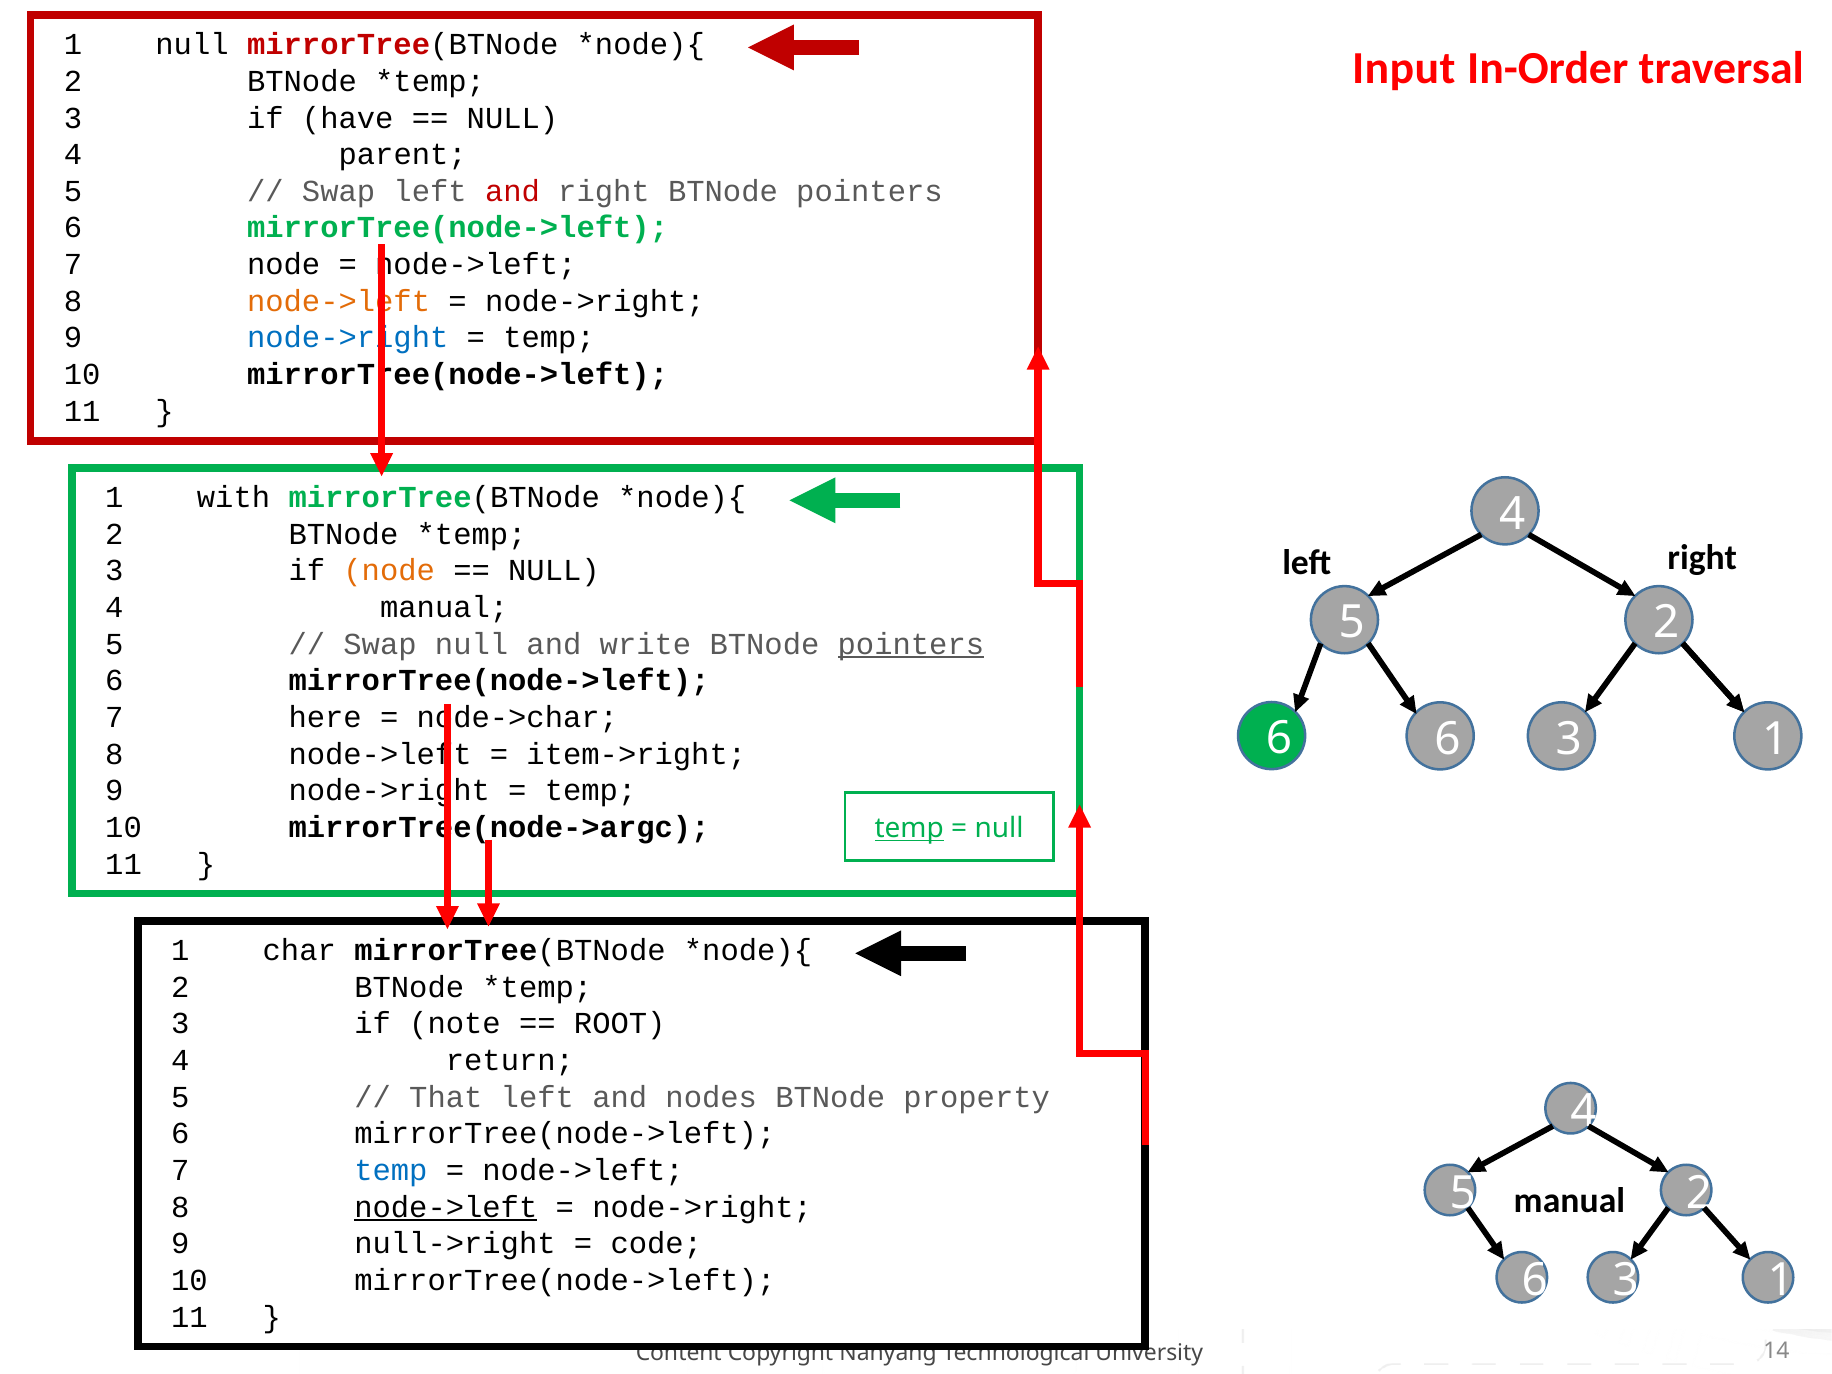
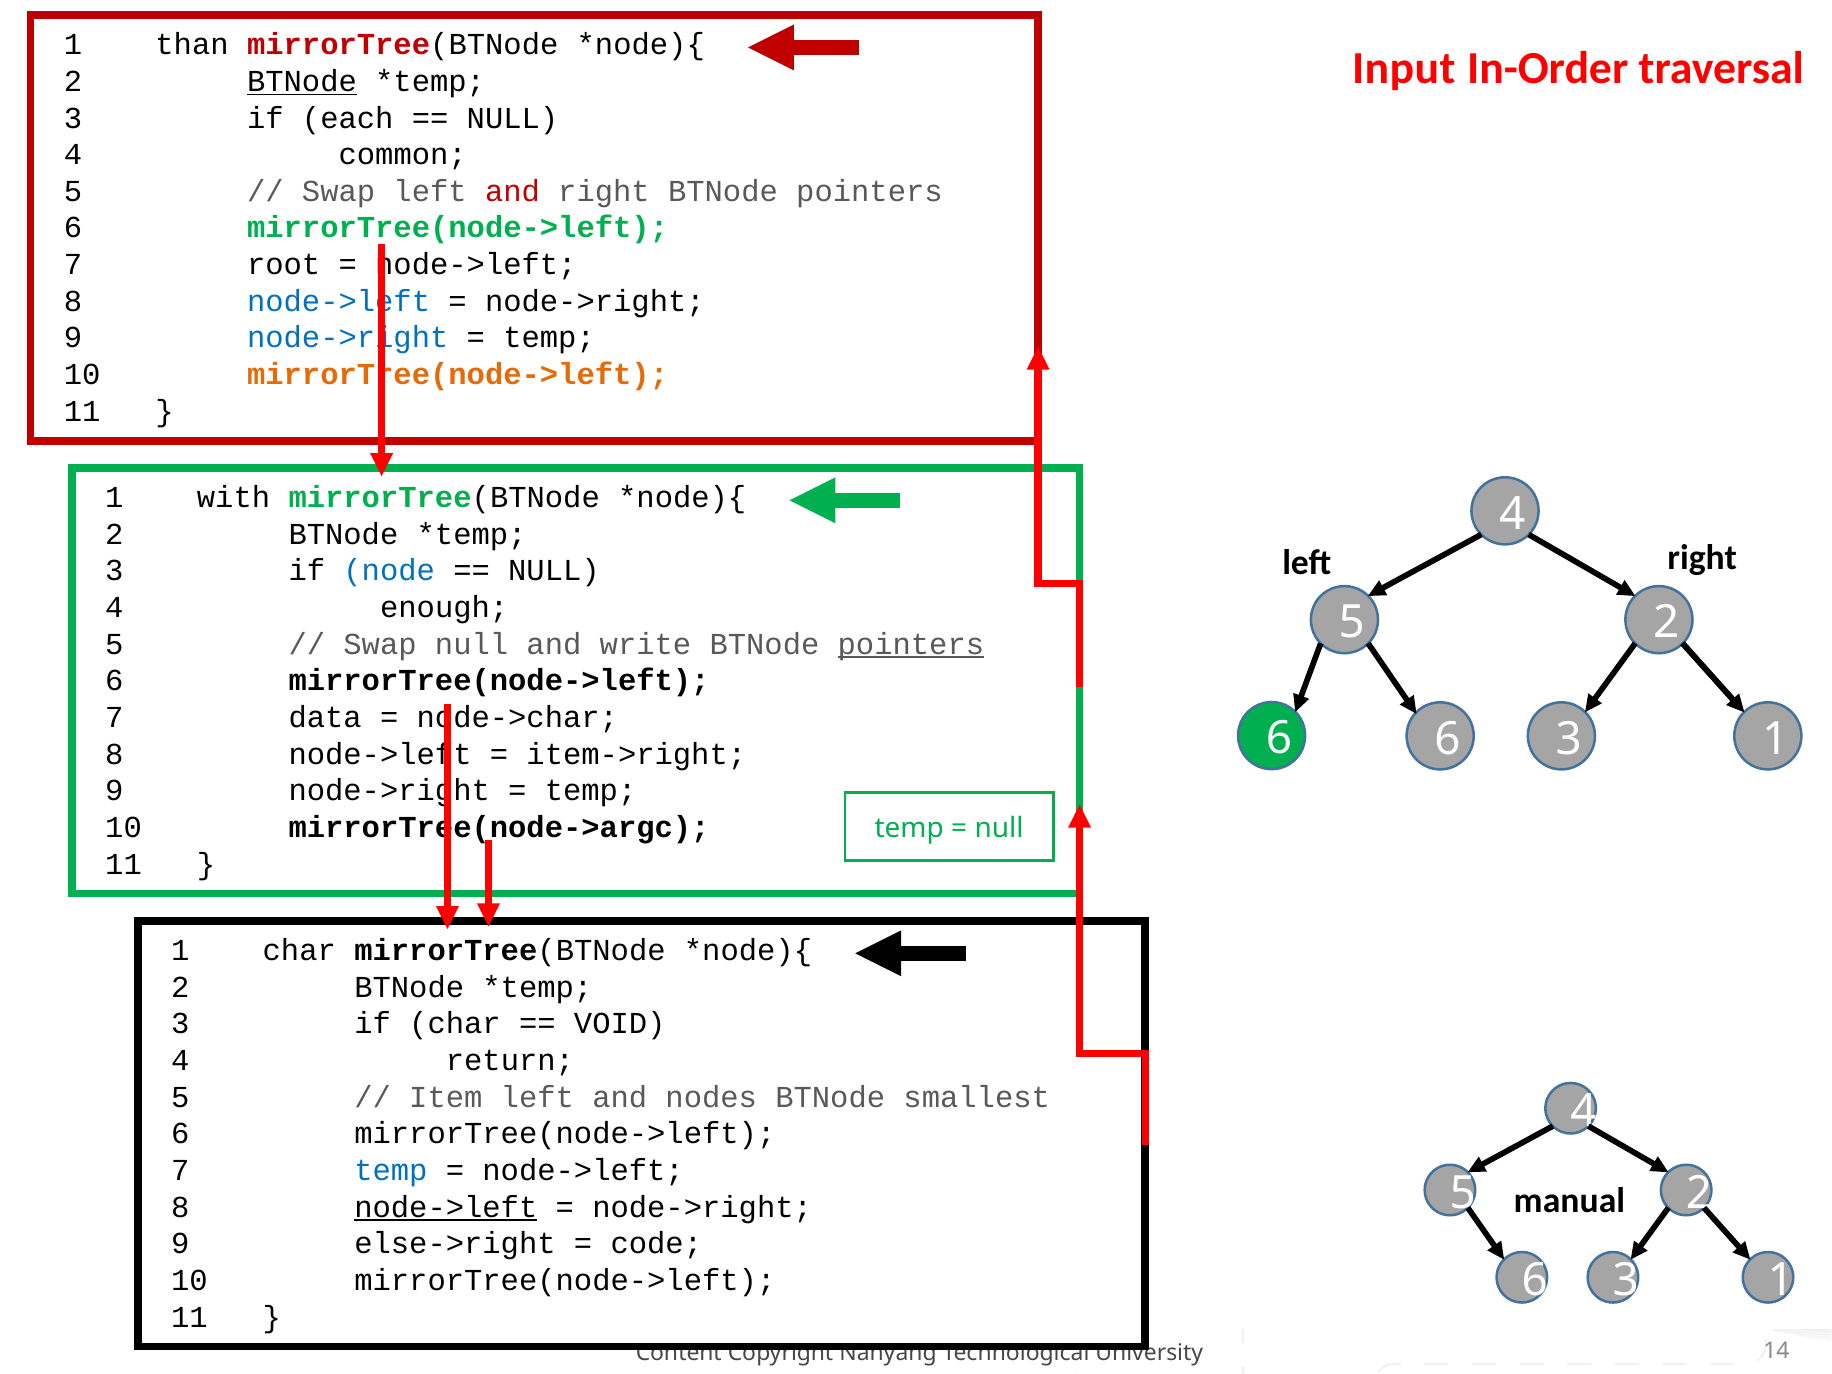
null at (192, 45): null -> than
BTNode at (302, 81) underline: none -> present
have: have -> each
parent: parent -> common
node at (284, 265): node -> root
node->left at (339, 301) colour: orange -> blue
mirrorTree(node->left at (458, 374) colour: black -> orange
node at (389, 571) colour: orange -> blue
manual at (444, 608): manual -> enough
here: here -> data
temp at (909, 829) underline: present -> none
if note: note -> char
ROOT: ROOT -> VOID
That: That -> Item
property: property -> smallest
null->right: null->right -> else->right
